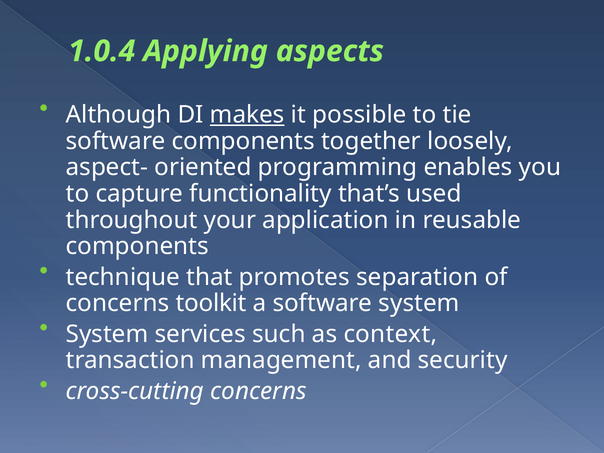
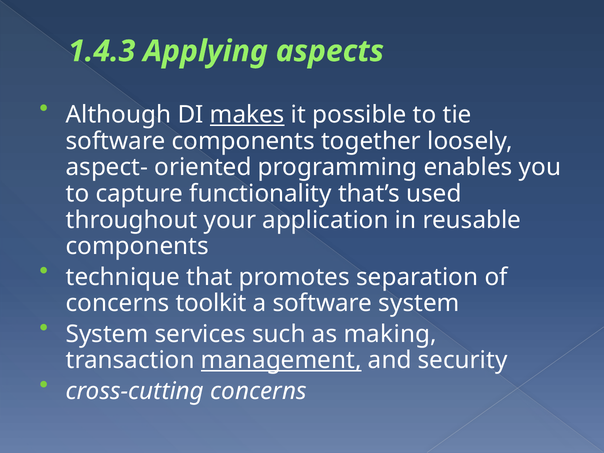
1.0.4: 1.0.4 -> 1.4.3
context: context -> making
management underline: none -> present
